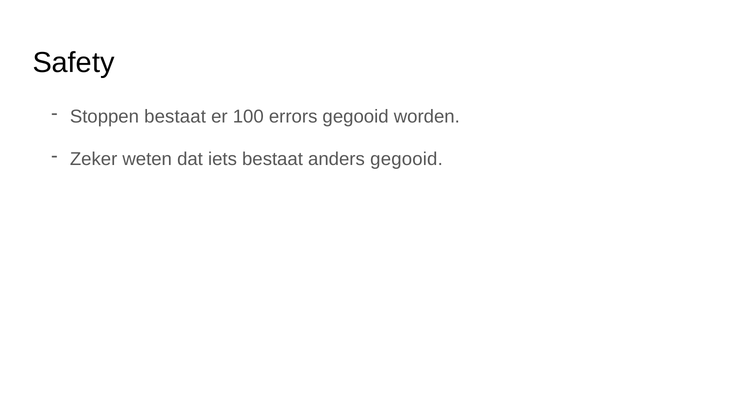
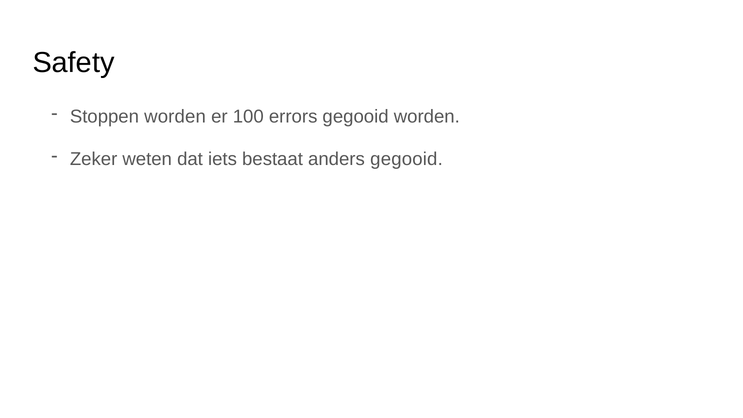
Stoppen bestaat: bestaat -> worden
